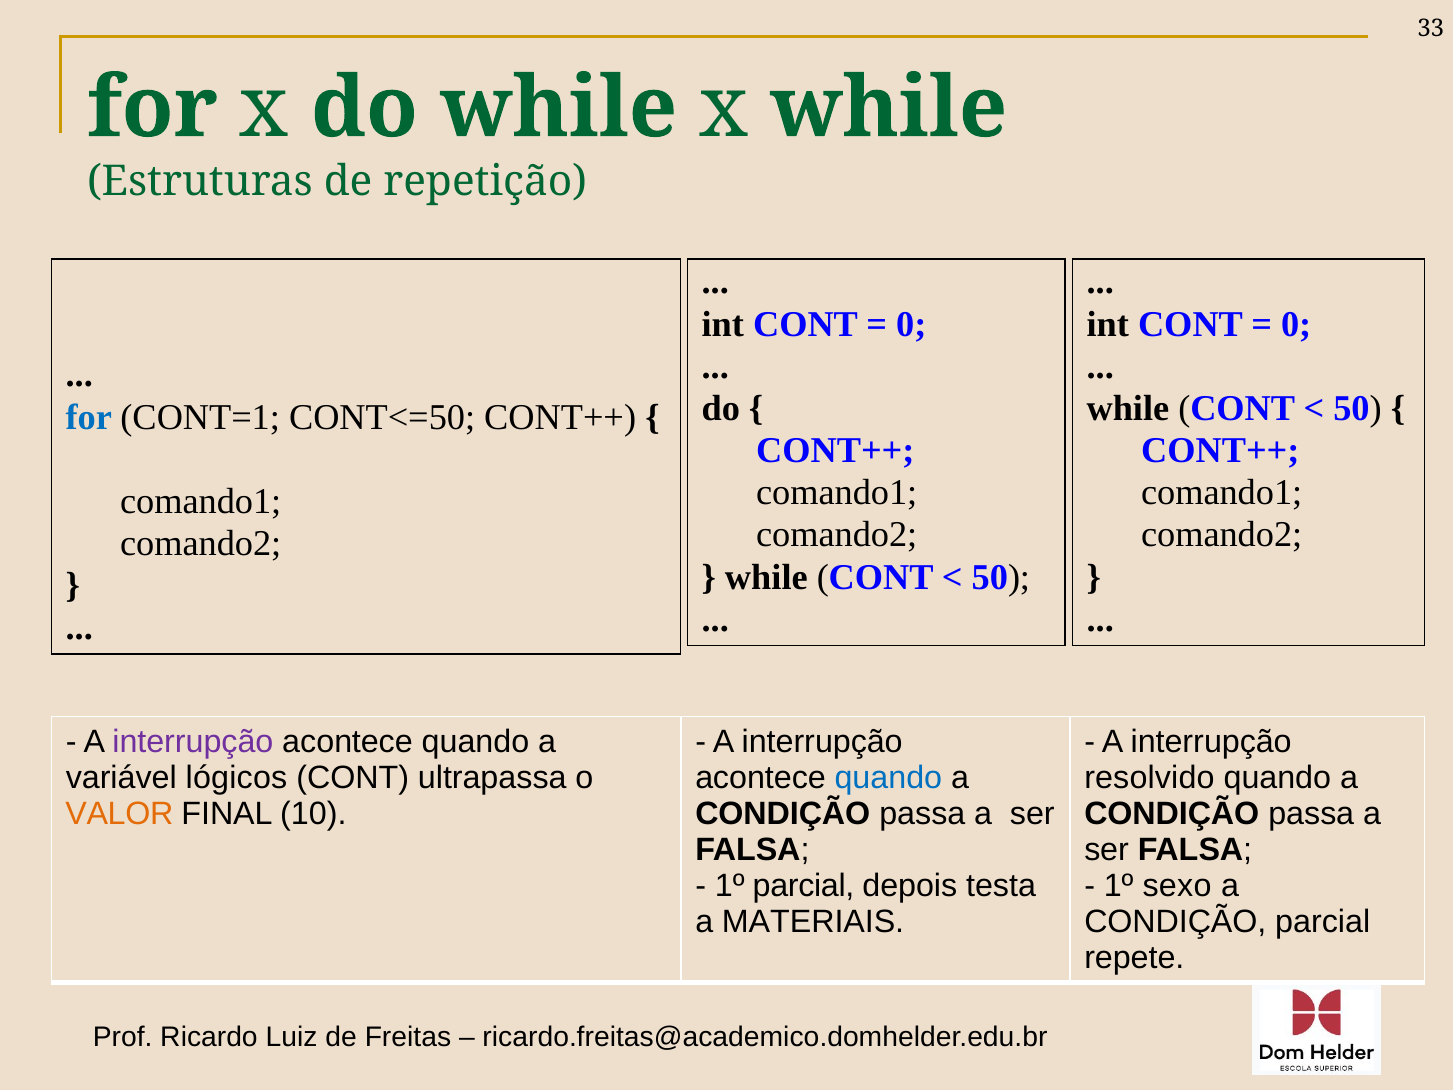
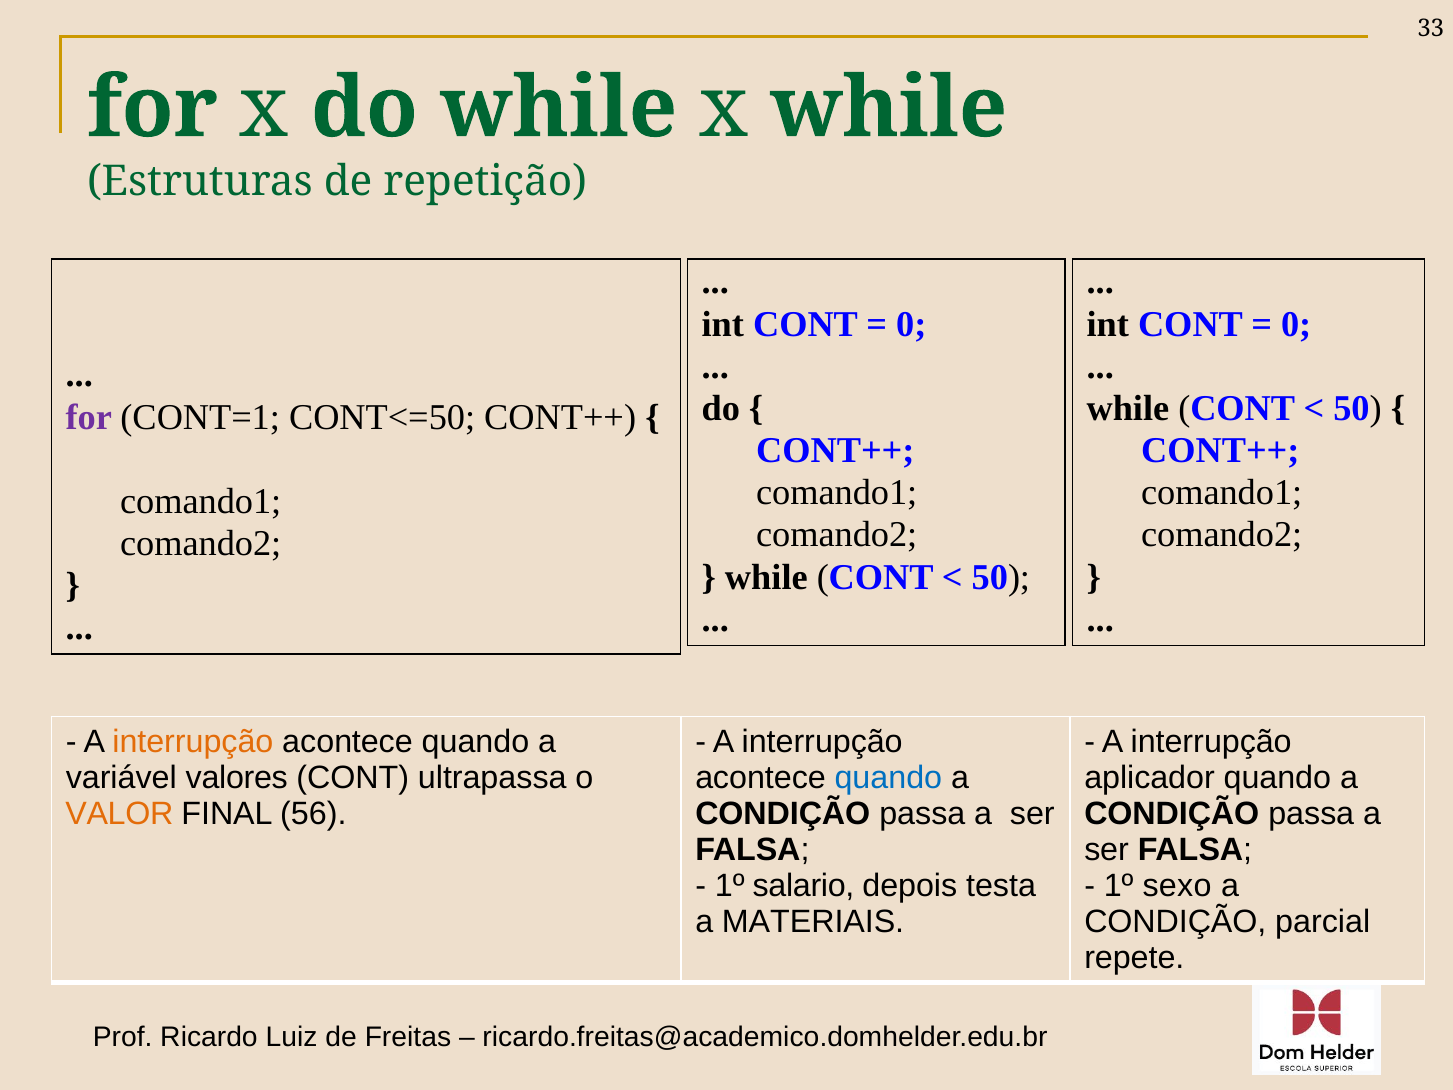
for at (89, 417) colour: blue -> purple
interrupção at (193, 742) colour: purple -> orange
lógicos: lógicos -> valores
resolvido: resolvido -> aplicador
10: 10 -> 56
1º parcial: parcial -> salario
